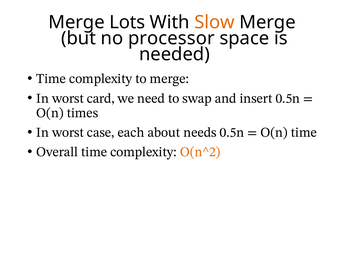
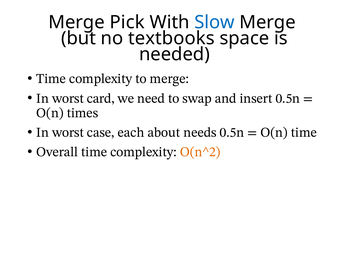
Lots: Lots -> Pick
Slow colour: orange -> blue
processor: processor -> textbooks
